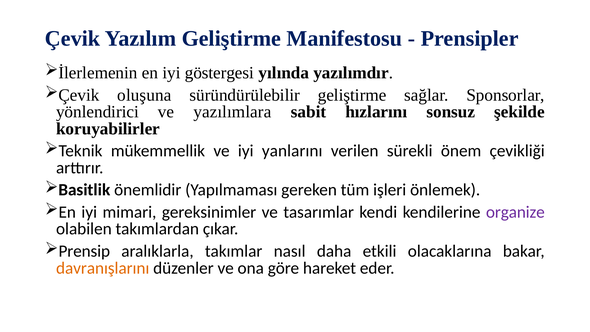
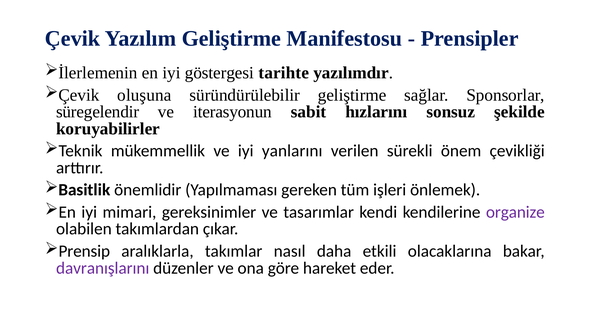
yılında: yılında -> tarihte
yönlendirici: yönlendirici -> süregelendir
yazılımlara: yazılımlara -> iterasyonun
davranışlarını colour: orange -> purple
